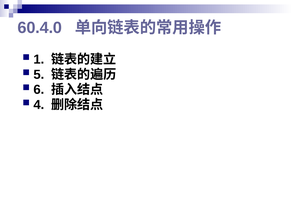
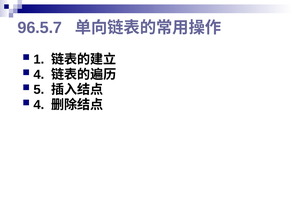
60.4.0: 60.4.0 -> 96.5.7
5 at (39, 74): 5 -> 4
6: 6 -> 5
